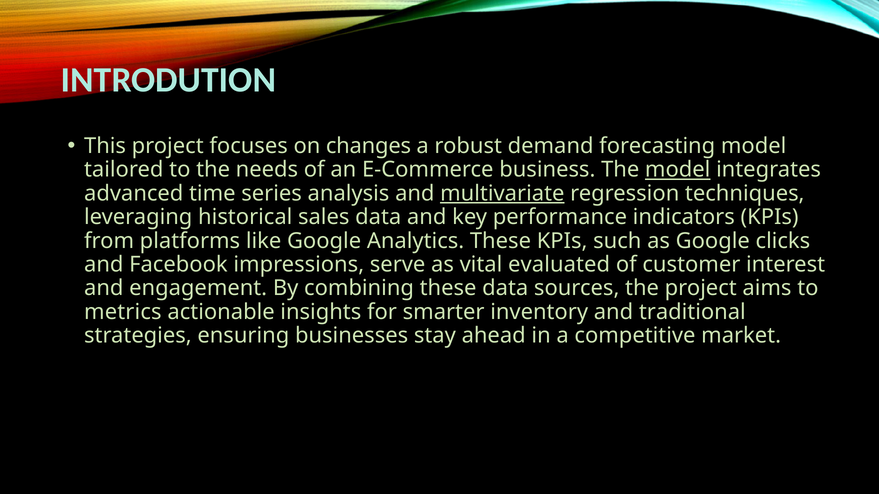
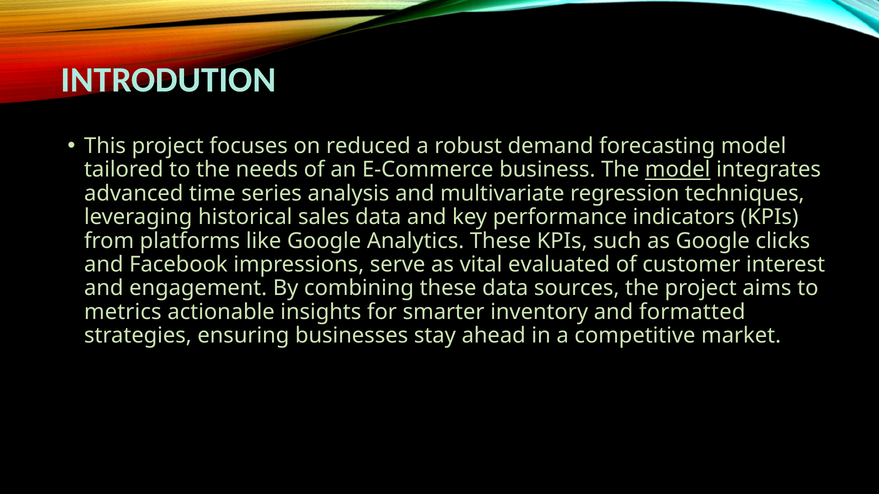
changes: changes -> reduced
multivariate underline: present -> none
traditional: traditional -> formatted
